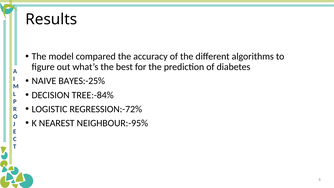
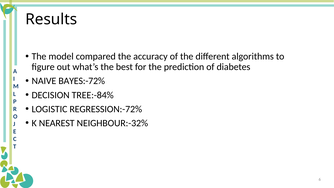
BAYES:-25%: BAYES:-25% -> BAYES:-72%
NEIGHBOUR:-95%: NEIGHBOUR:-95% -> NEIGHBOUR:-32%
